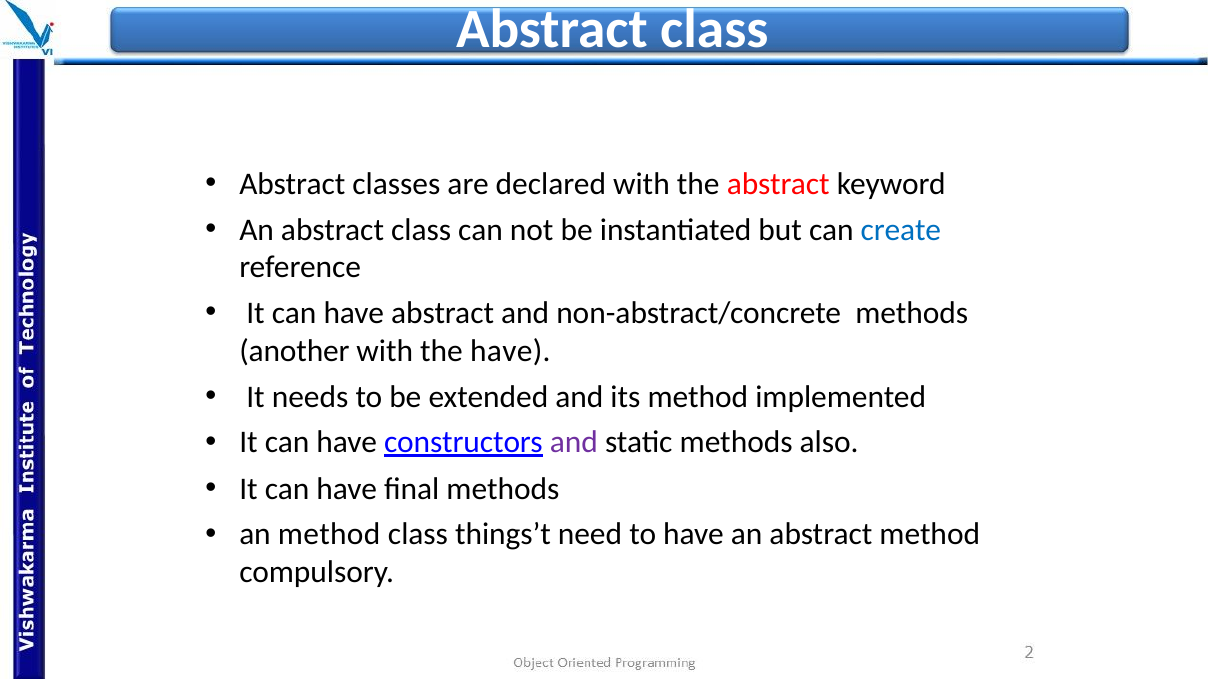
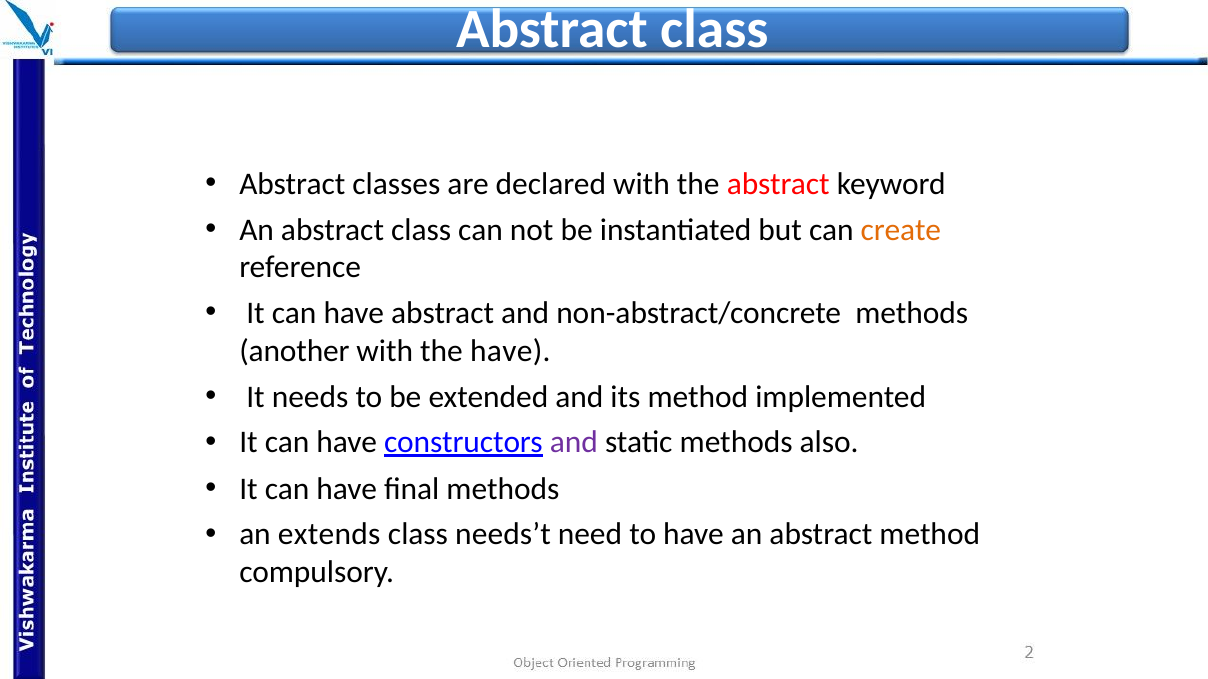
create colour: blue -> orange
an method: method -> extends
things’t: things’t -> needs’t
